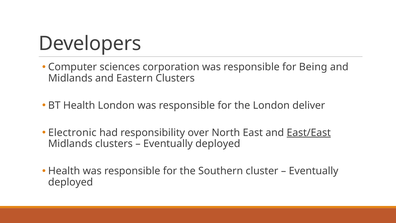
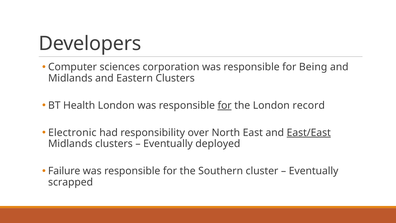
for at (225, 105) underline: none -> present
deliver: deliver -> record
Health at (64, 171): Health -> Failure
deployed at (71, 182): deployed -> scrapped
